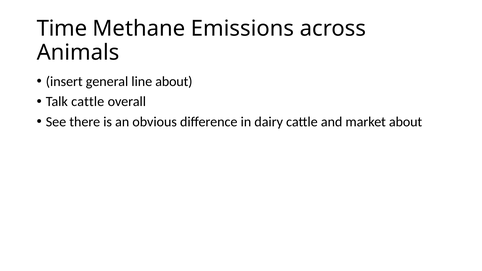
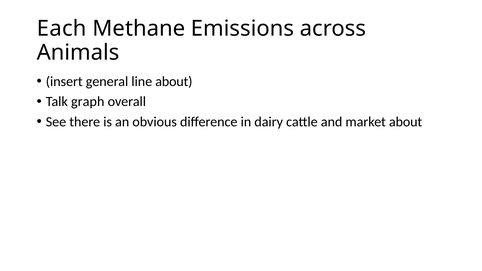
Time: Time -> Each
Talk cattle: cattle -> graph
